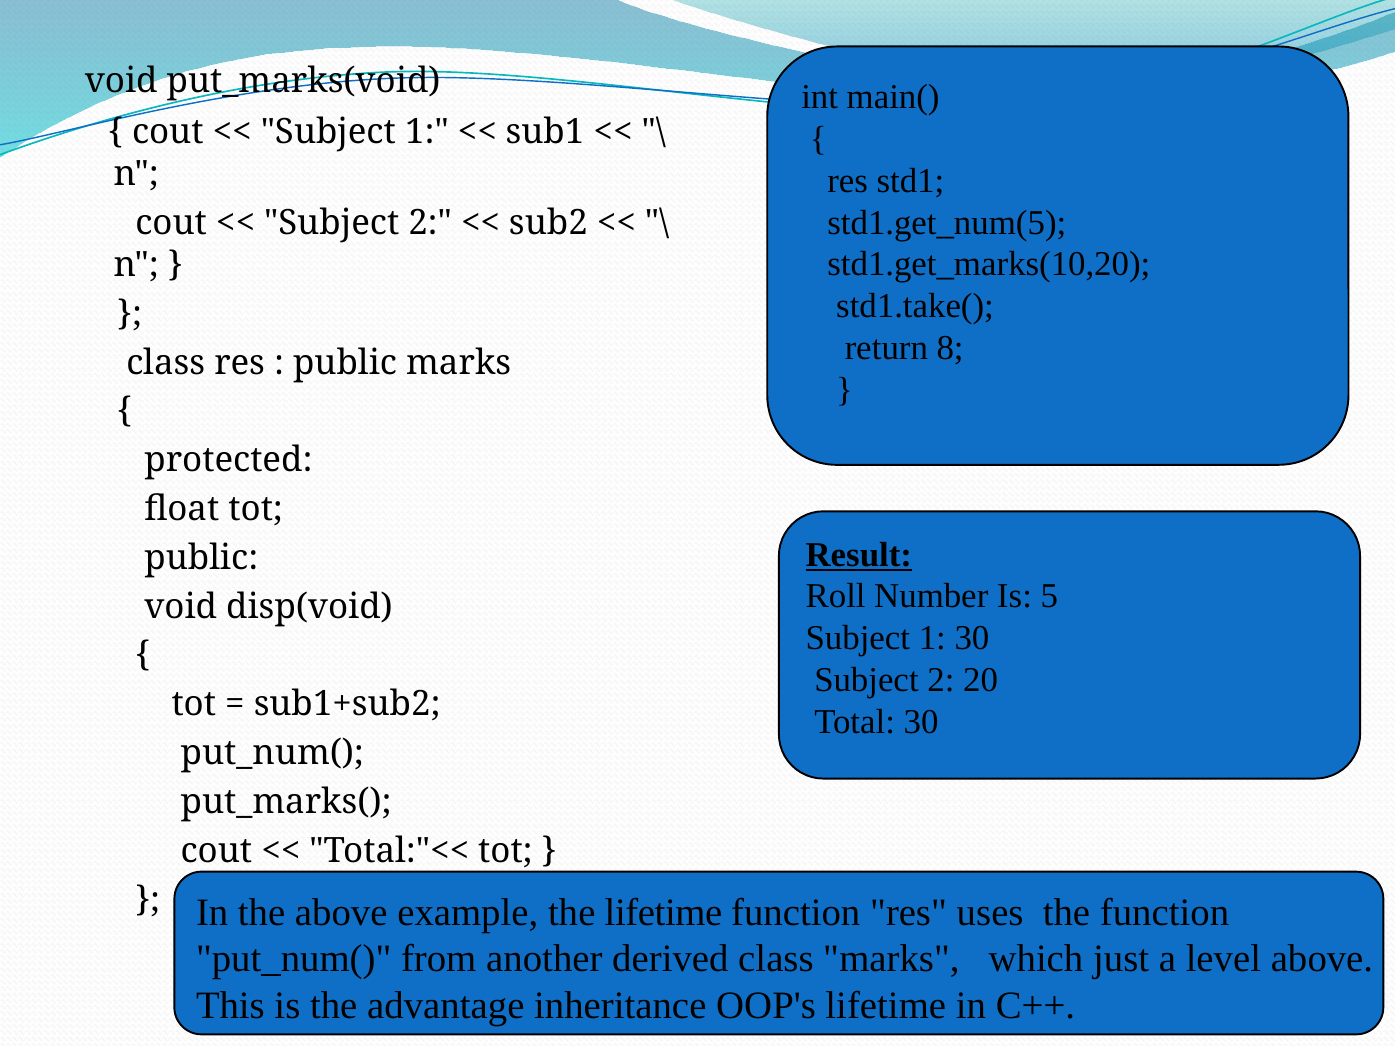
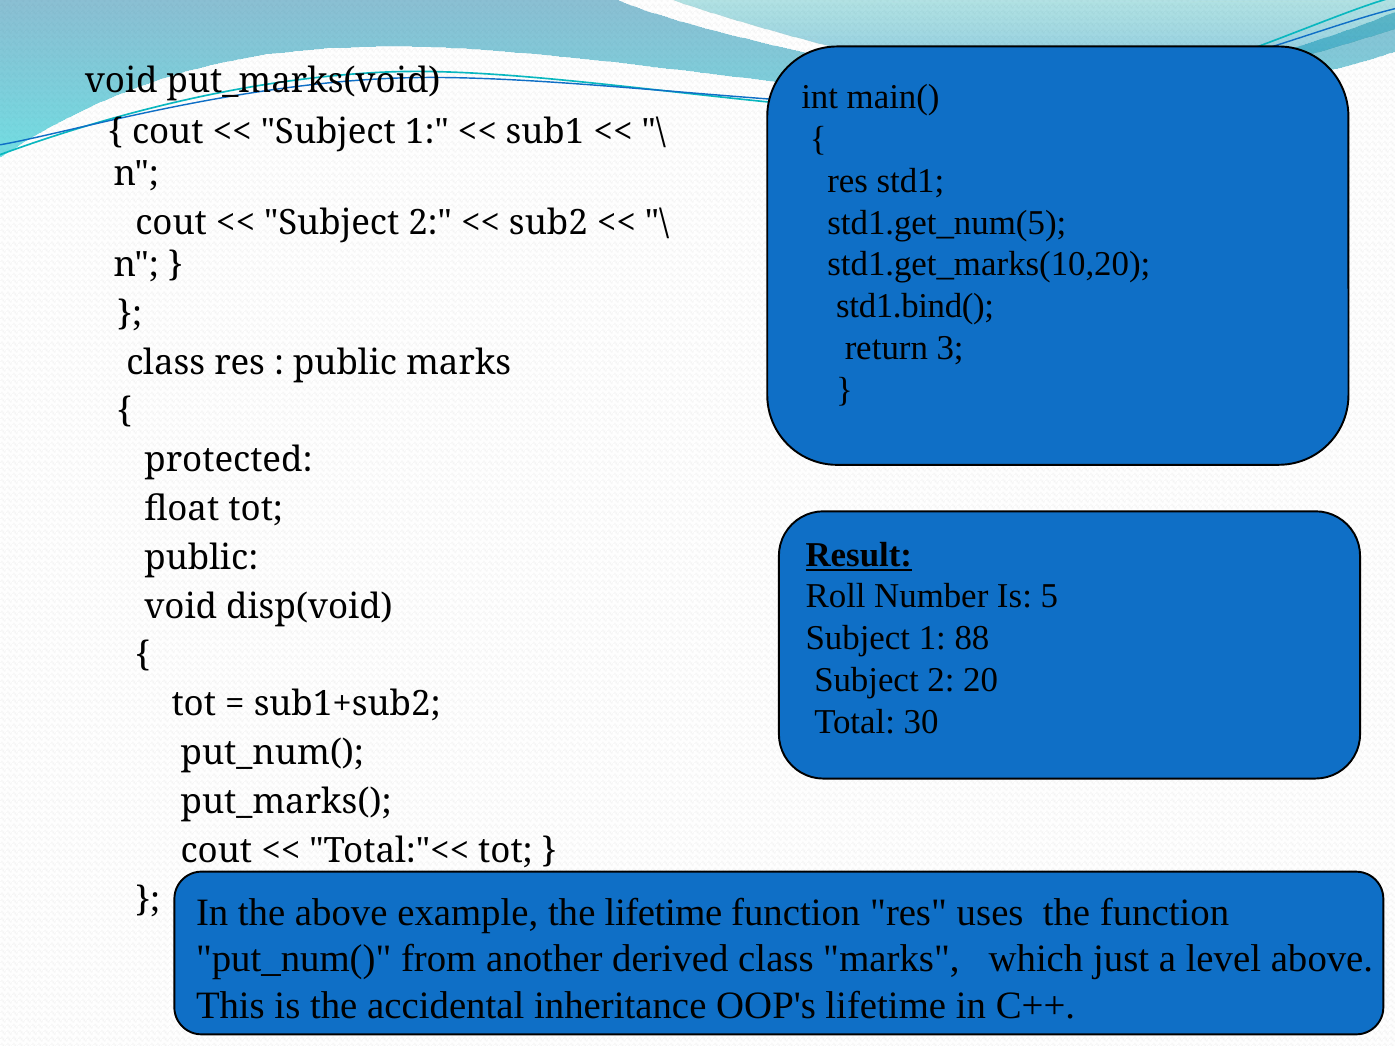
std1.take(: std1.take( -> std1.bind(
8: 8 -> 3
1 30: 30 -> 88
advantage: advantage -> accidental
